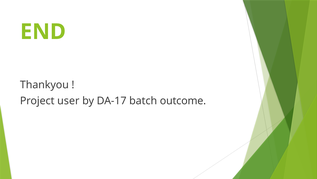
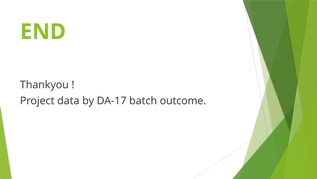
user: user -> data
